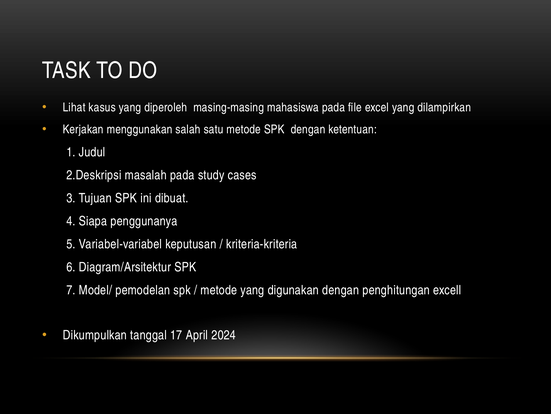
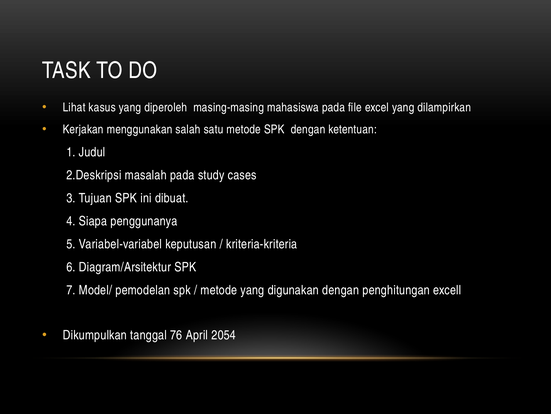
17: 17 -> 76
2024: 2024 -> 2054
